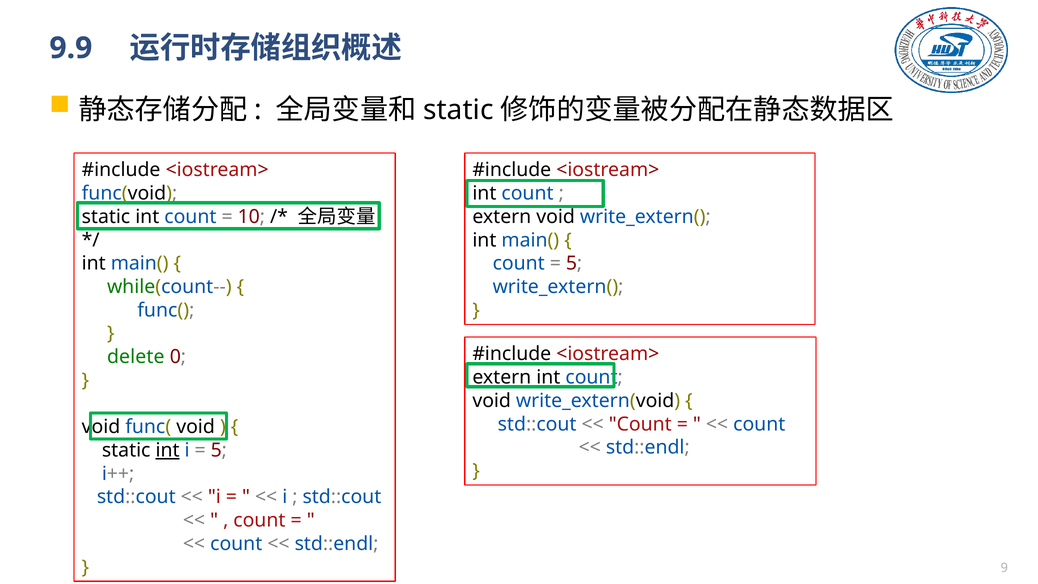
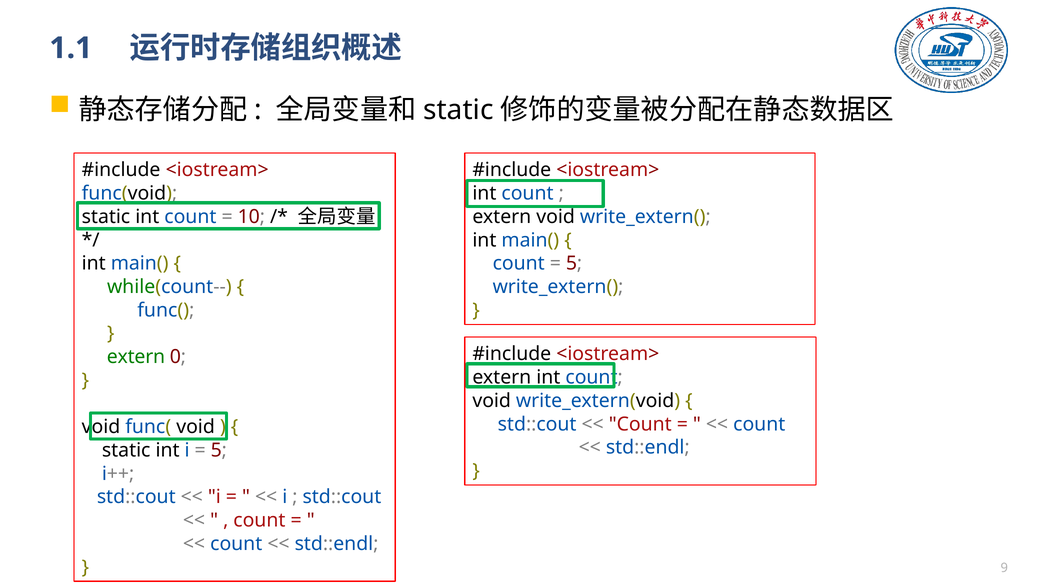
9.9: 9.9 -> 1.1
delete at (136, 357): delete -> extern
int at (168, 450) underline: present -> none
